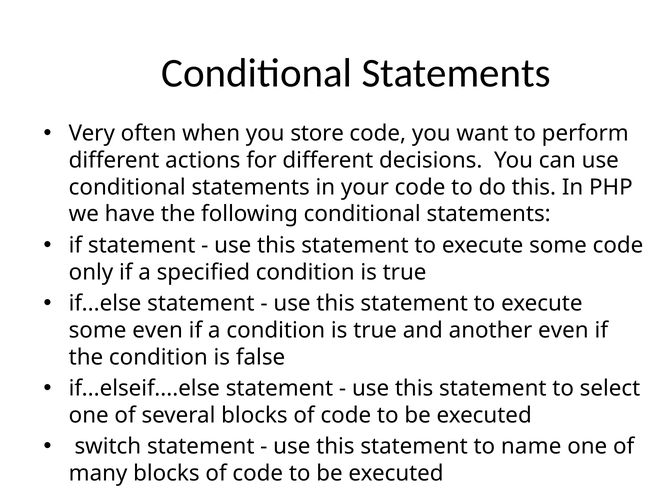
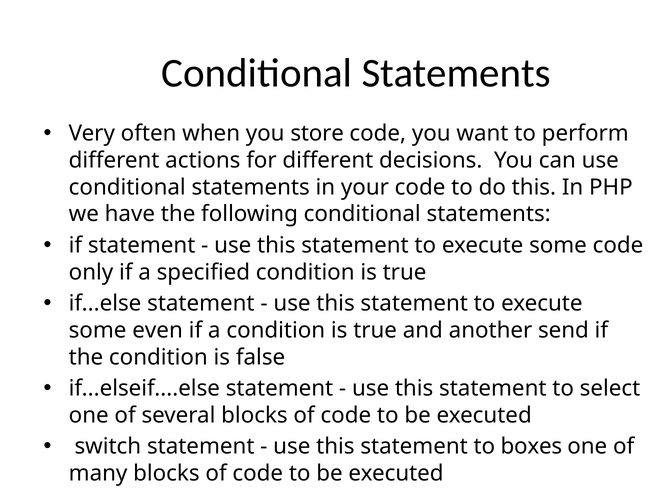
another even: even -> send
name: name -> boxes
